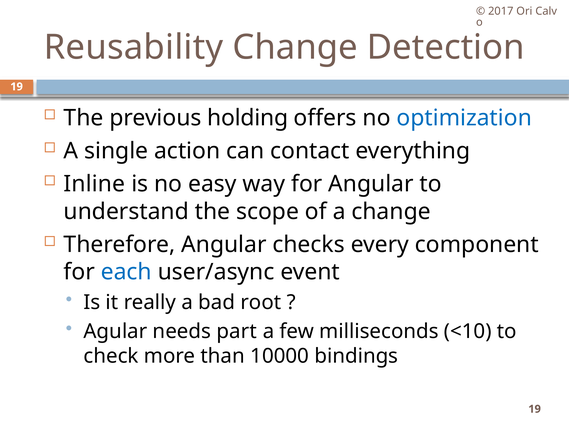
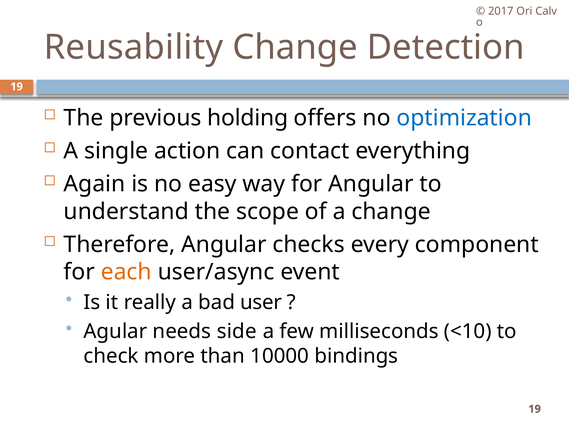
Inline: Inline -> Again
each colour: blue -> orange
root: root -> user
part: part -> side
